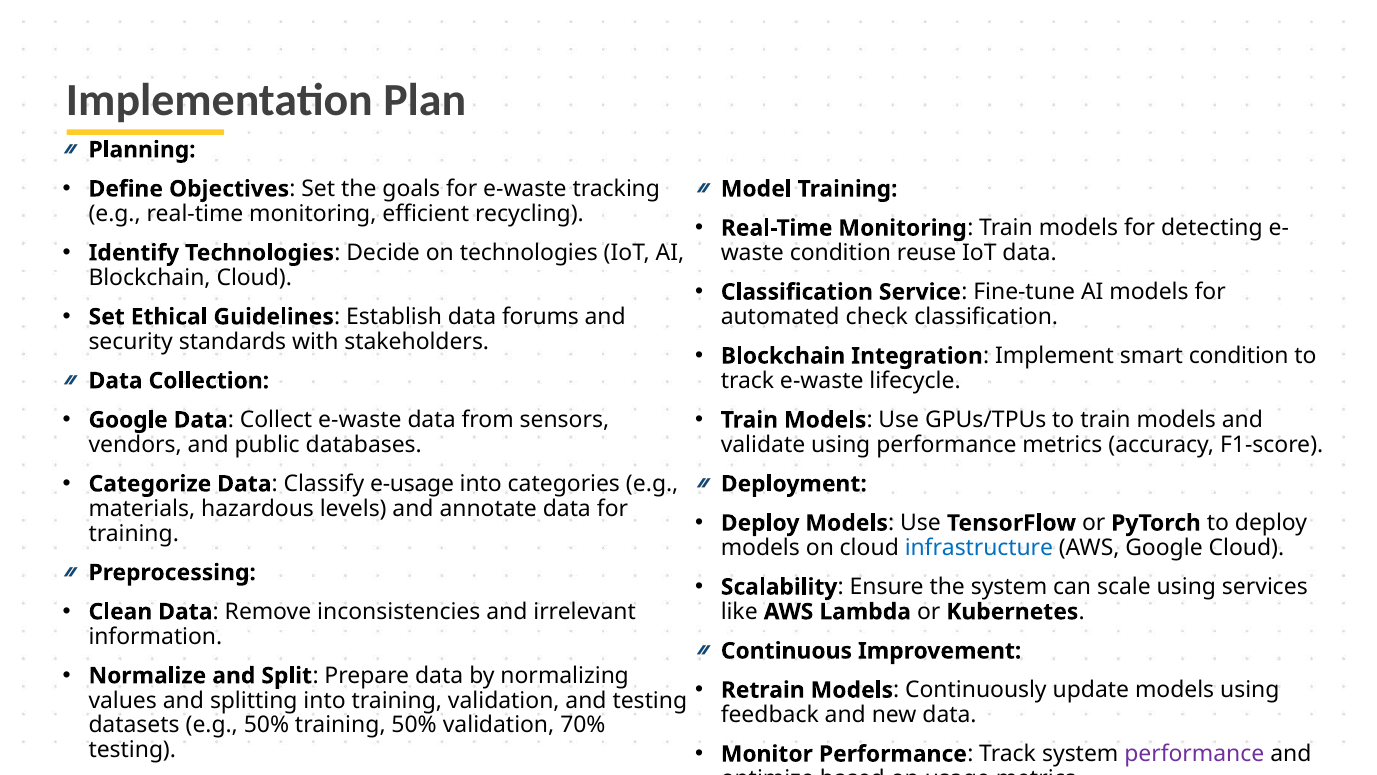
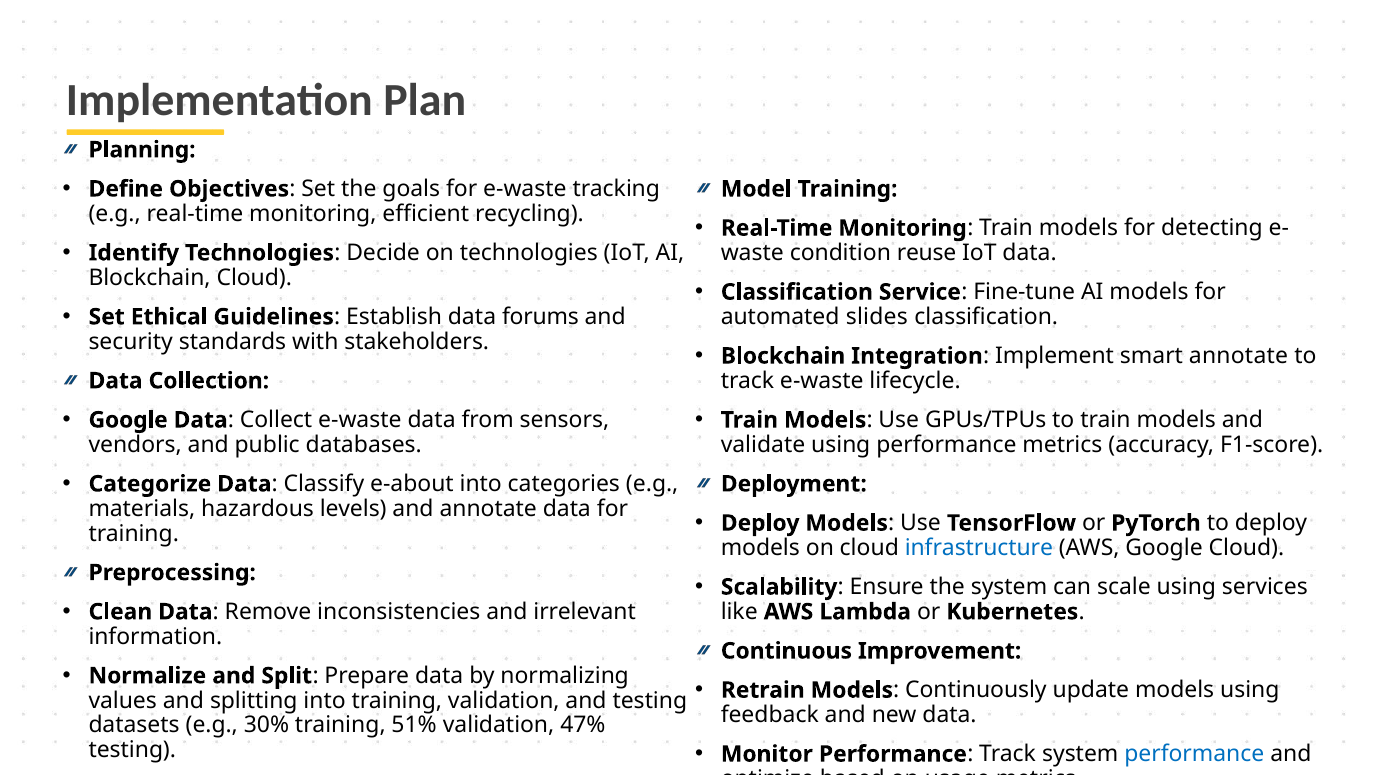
check: check -> slides
smart condition: condition -> annotate
e-usage: e-usage -> e-about
e.g 50%: 50% -> 30%
training 50%: 50% -> 51%
70%: 70% -> 47%
performance at (1194, 754) colour: purple -> blue
